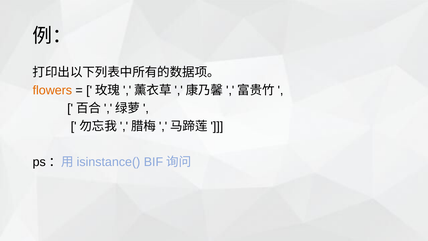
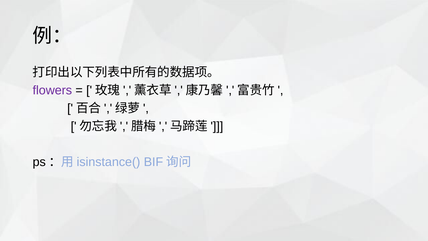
flowers colour: orange -> purple
